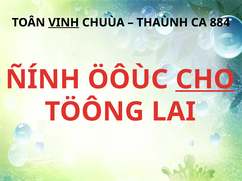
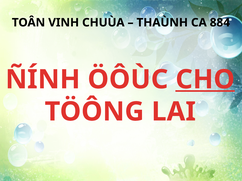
VINH underline: present -> none
